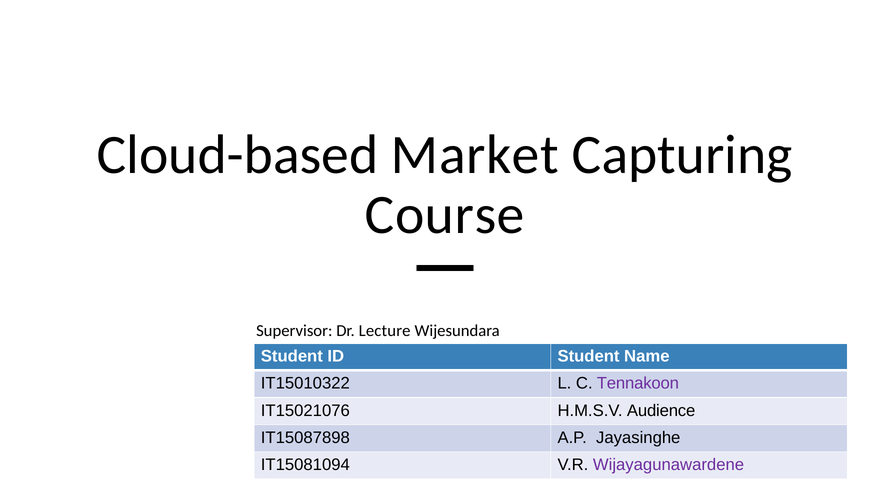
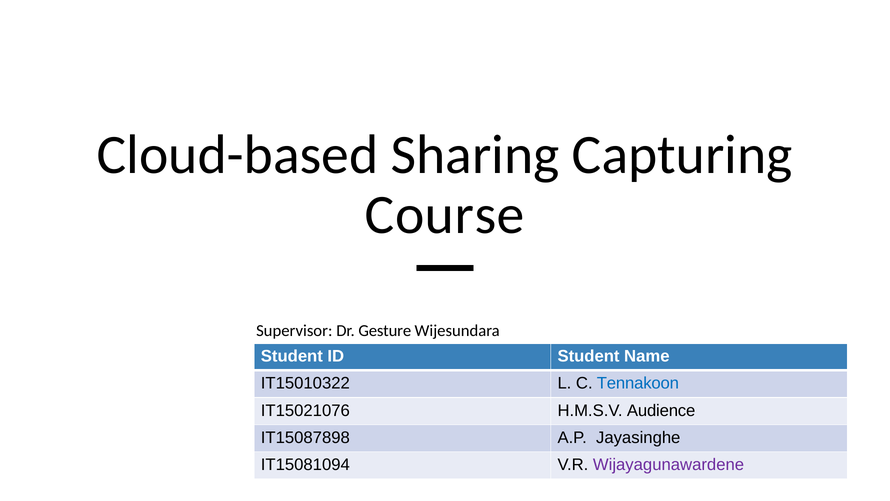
Market: Market -> Sharing
Lecture: Lecture -> Gesture
Tennakoon colour: purple -> blue
